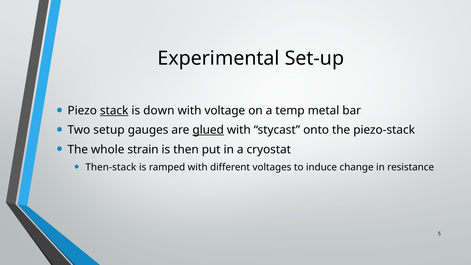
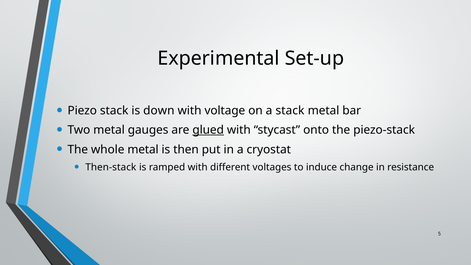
stack at (114, 111) underline: present -> none
a temp: temp -> stack
Two setup: setup -> metal
whole strain: strain -> metal
